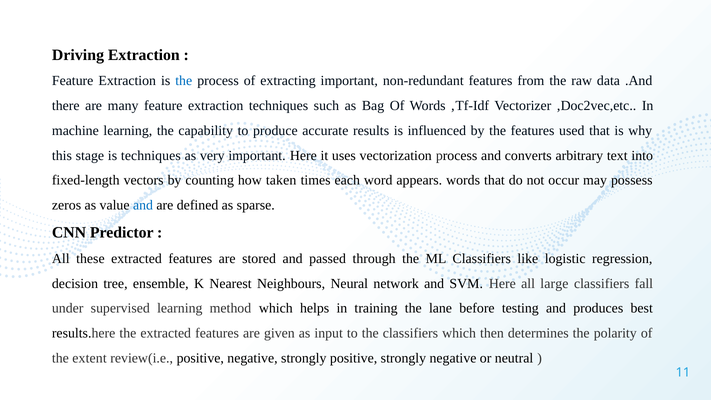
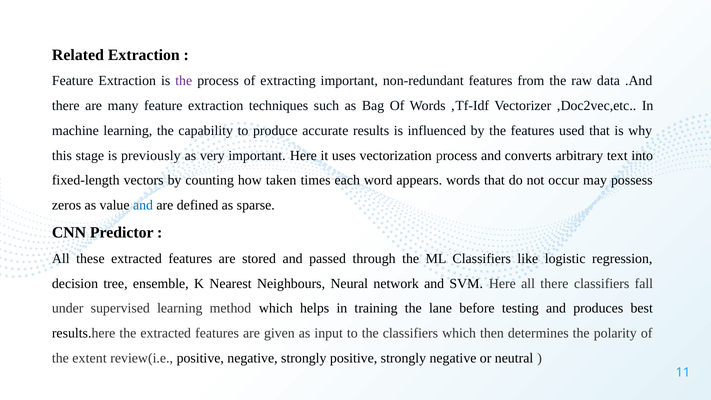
Driving: Driving -> Related
the at (184, 81) colour: blue -> purple
is techniques: techniques -> previously
all large: large -> there
